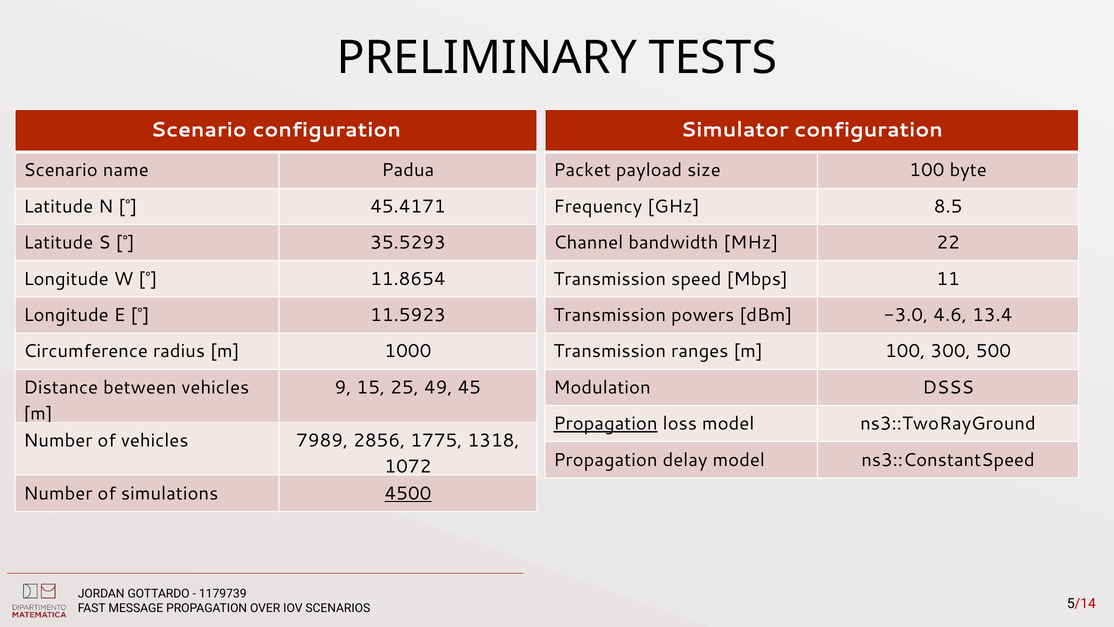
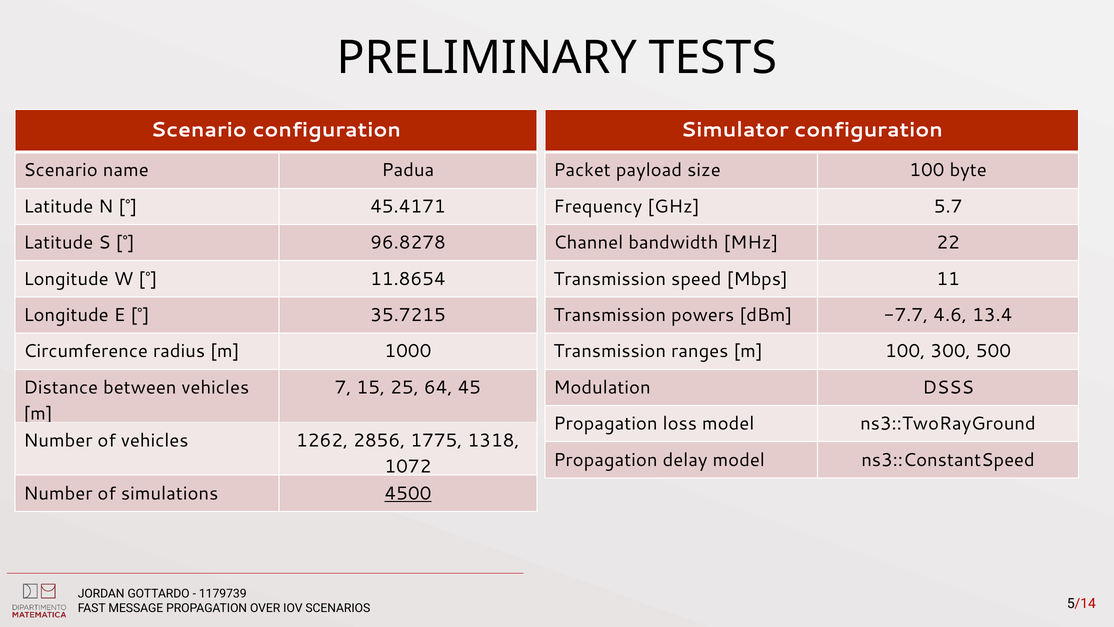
8.5: 8.5 -> 5.7
35.5293: 35.5293 -> 96.8278
11.5923: 11.5923 -> 35.7215
-3.0: -3.0 -> -7.7
9: 9 -> 7
49: 49 -> 64
Propagation at (606, 423) underline: present -> none
7989: 7989 -> 1262
